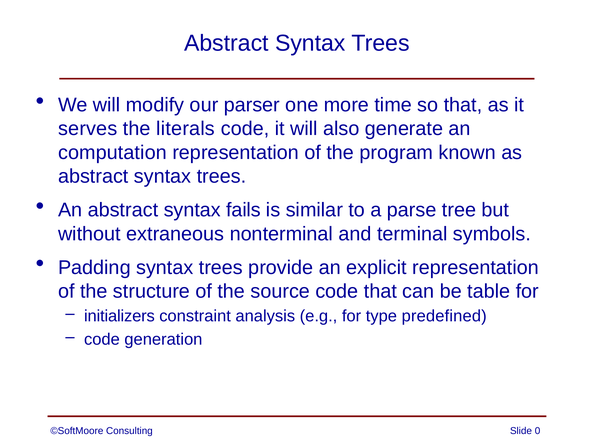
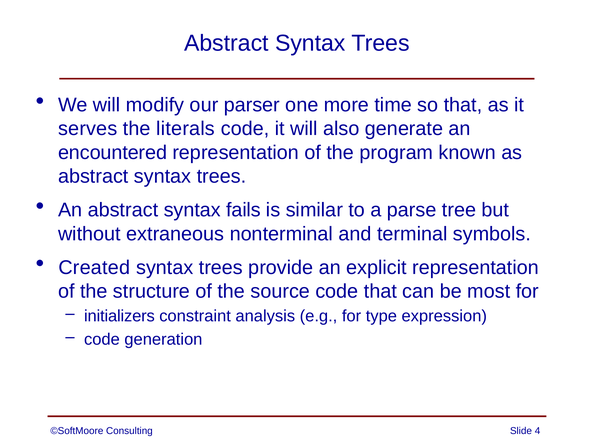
computation: computation -> encountered
Padding: Padding -> Created
table: table -> most
predefined: predefined -> expression
0: 0 -> 4
